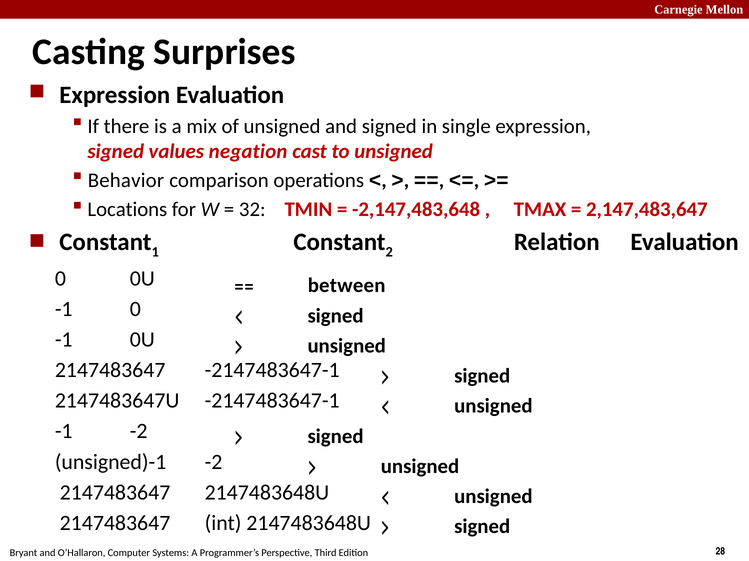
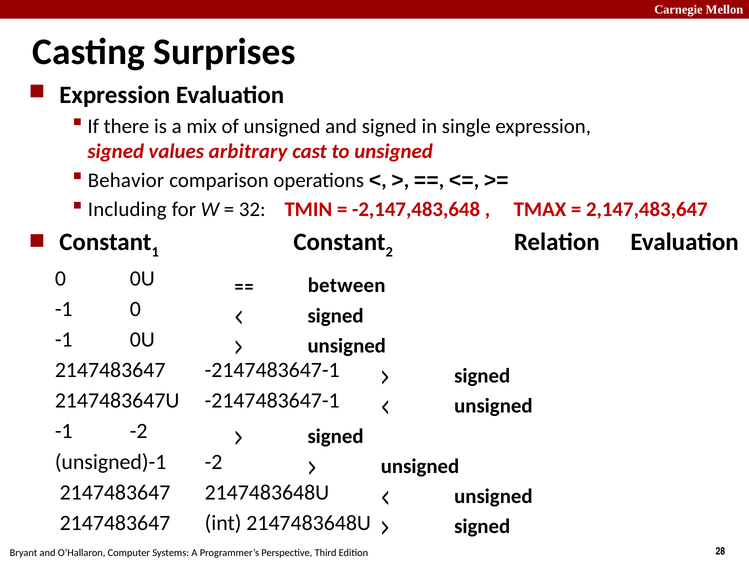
negation: negation -> arbitrary
Locations: Locations -> Including
